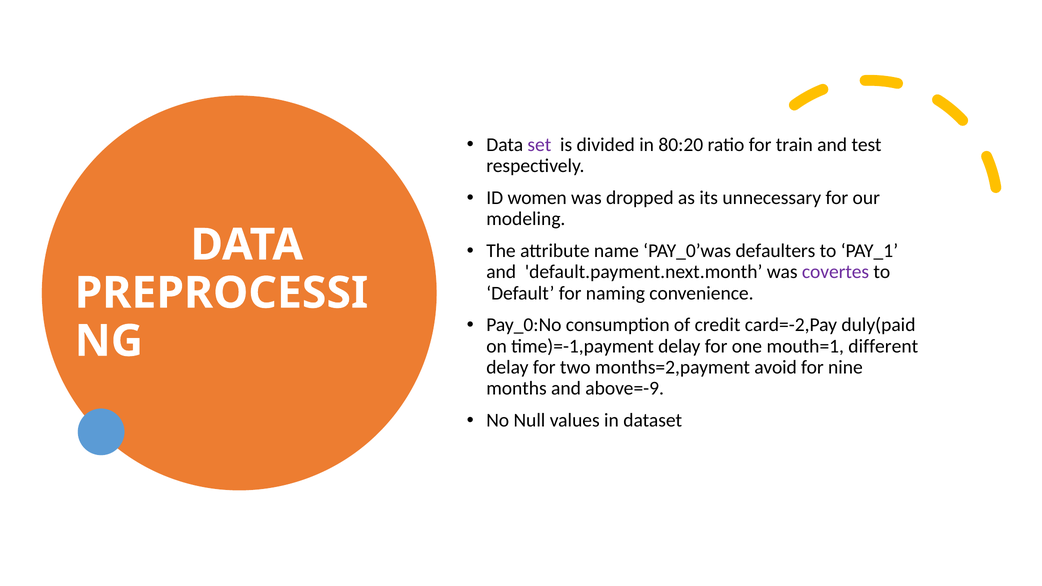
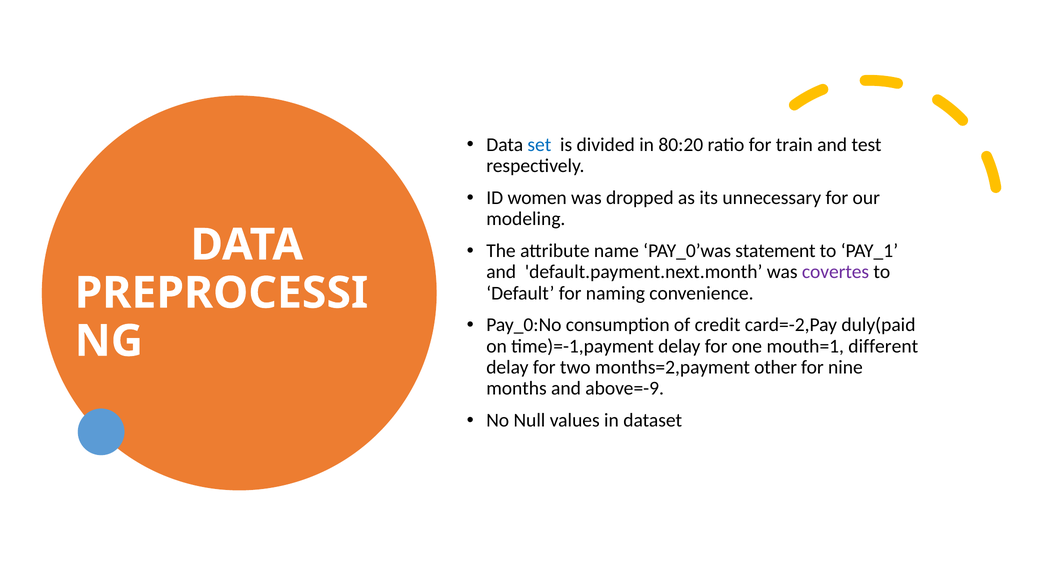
set colour: purple -> blue
defaulters: defaulters -> statement
avoid: avoid -> other
